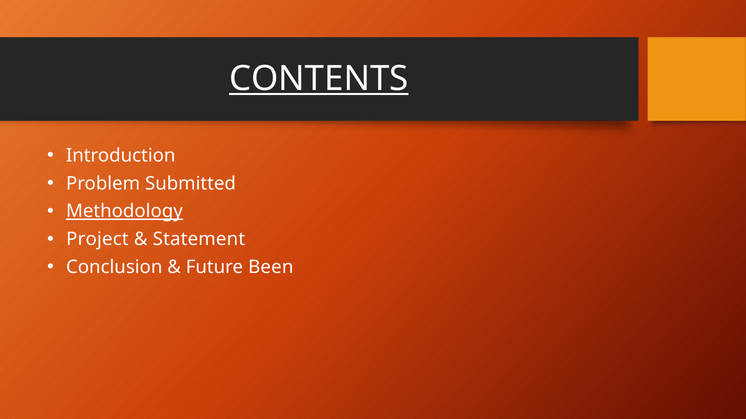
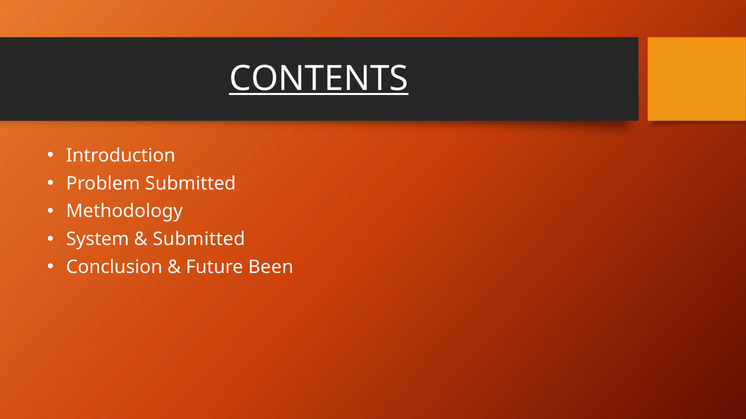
Methodology underline: present -> none
Project: Project -> System
Statement at (199, 239): Statement -> Submitted
